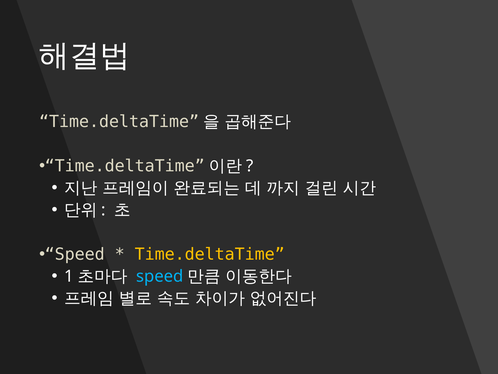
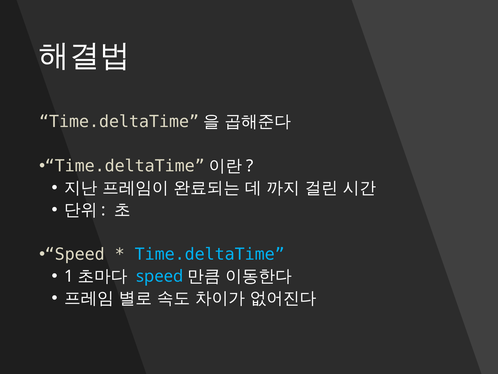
Time.deltaTime colour: yellow -> light blue
